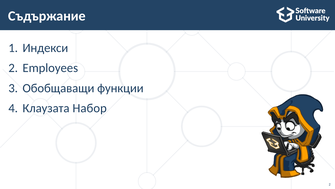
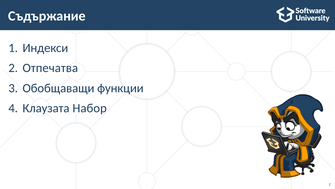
Employees: Employees -> Отпечатва
